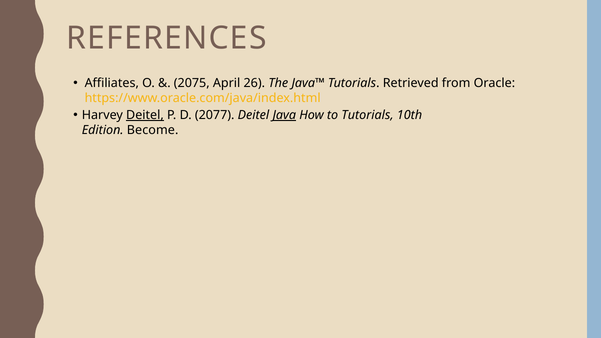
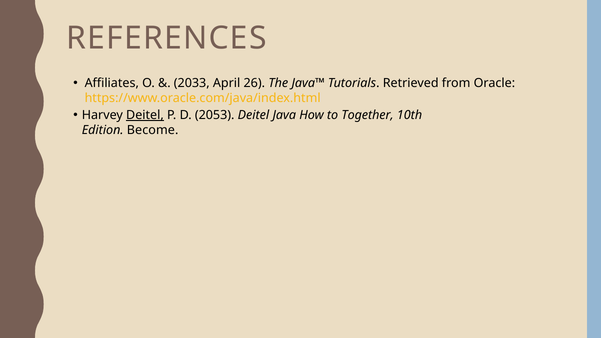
2075: 2075 -> 2033
2077: 2077 -> 2053
Java underline: present -> none
to Tutorials: Tutorials -> Together
